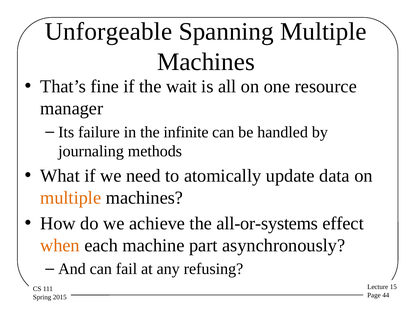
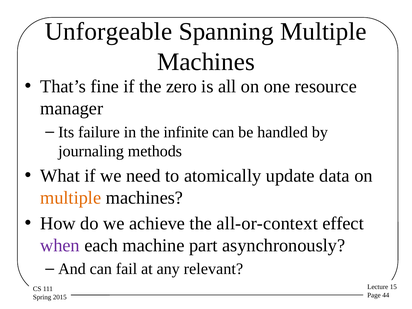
wait: wait -> zero
all-or-systems: all-or-systems -> all-or-context
when colour: orange -> purple
refusing: refusing -> relevant
